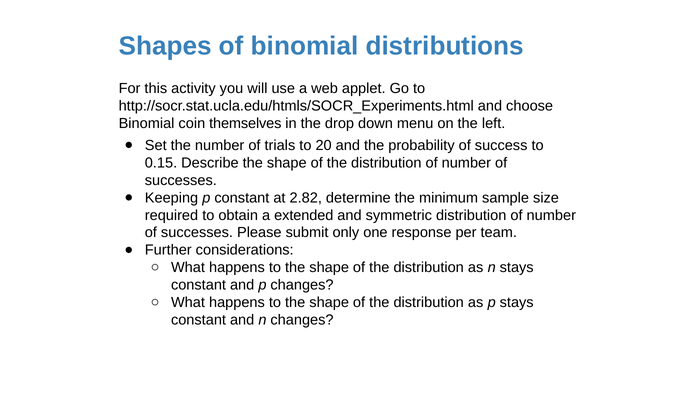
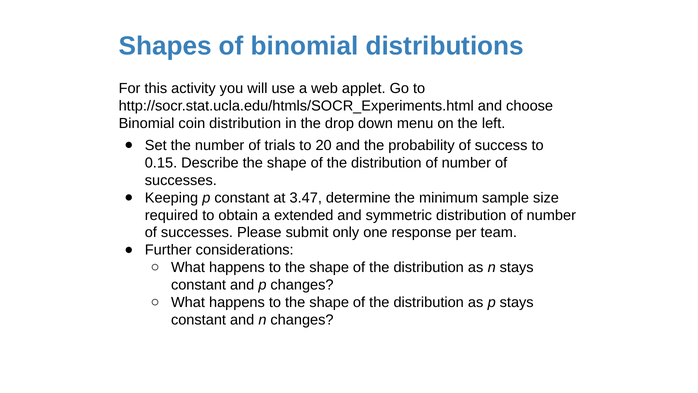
coin themselves: themselves -> distribution
2.82: 2.82 -> 3.47
